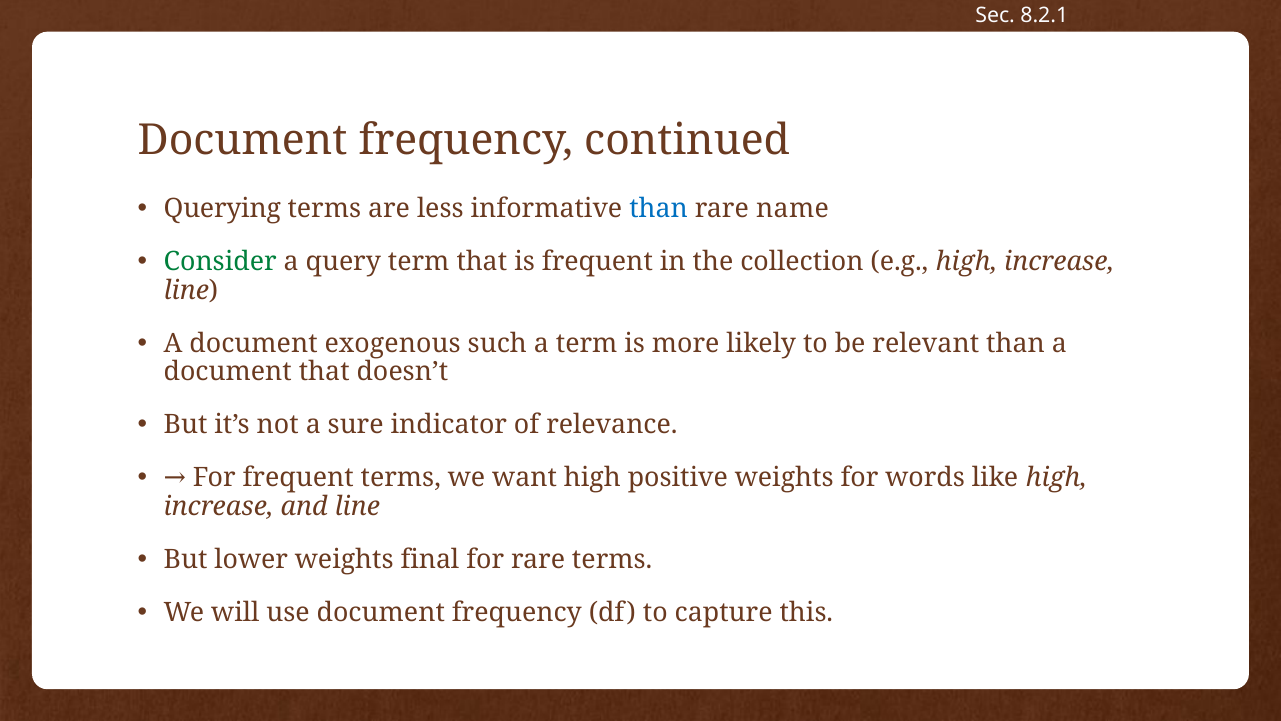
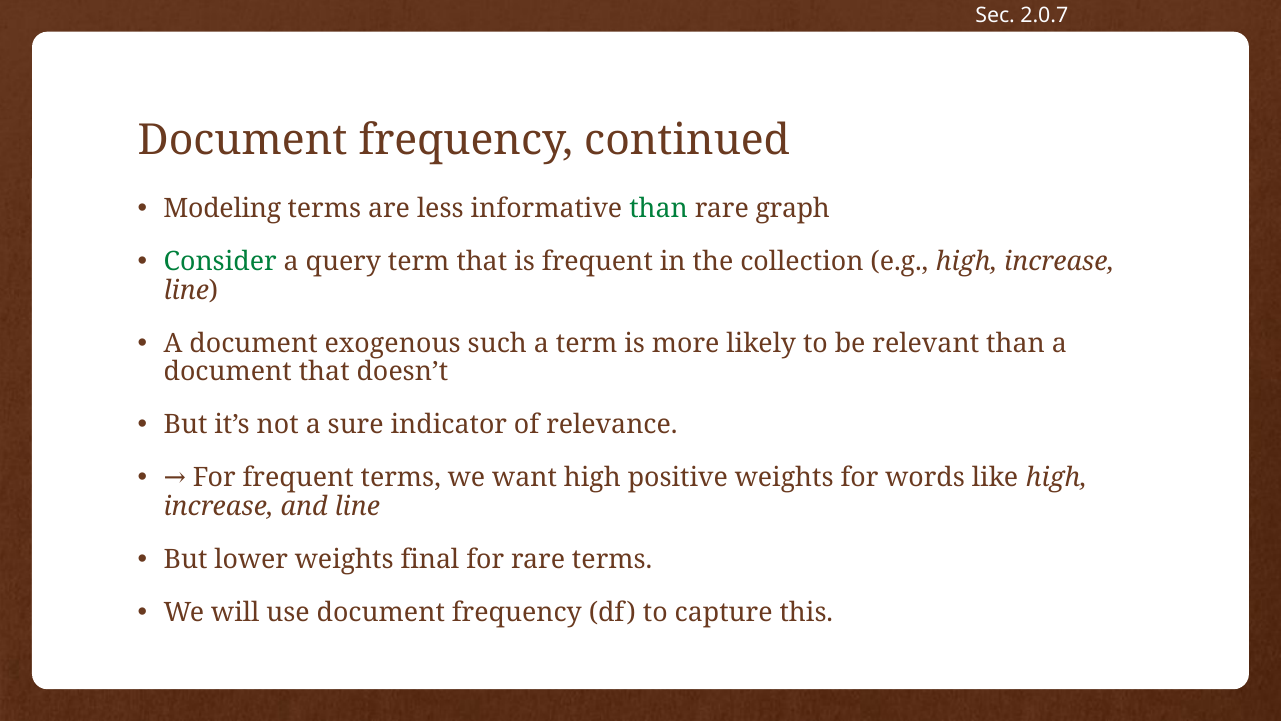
8.2.1: 8.2.1 -> 2.0.7
Querying: Querying -> Modeling
than at (659, 209) colour: blue -> green
name: name -> graph
